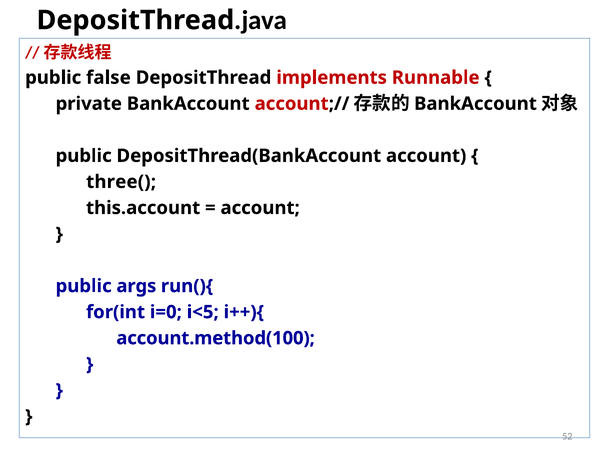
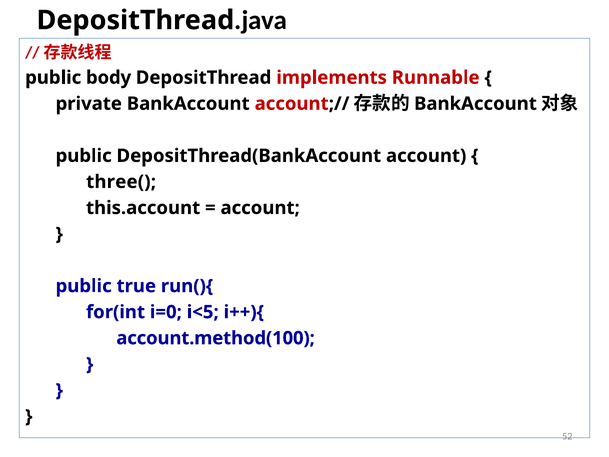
false: false -> body
args: args -> true
